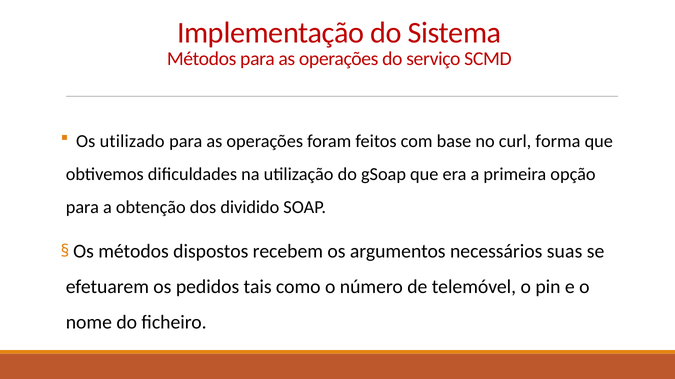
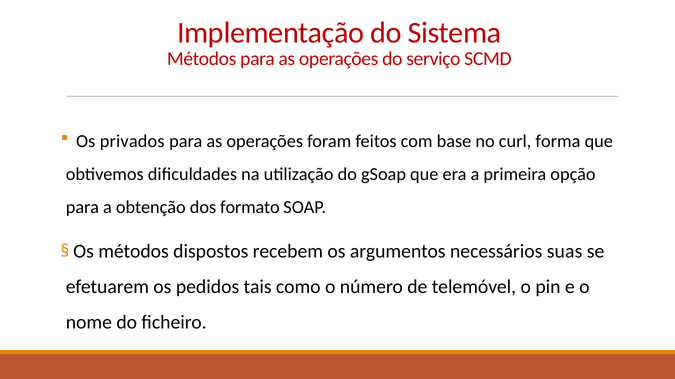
utilizado: utilizado -> privados
dividido: dividido -> formato
